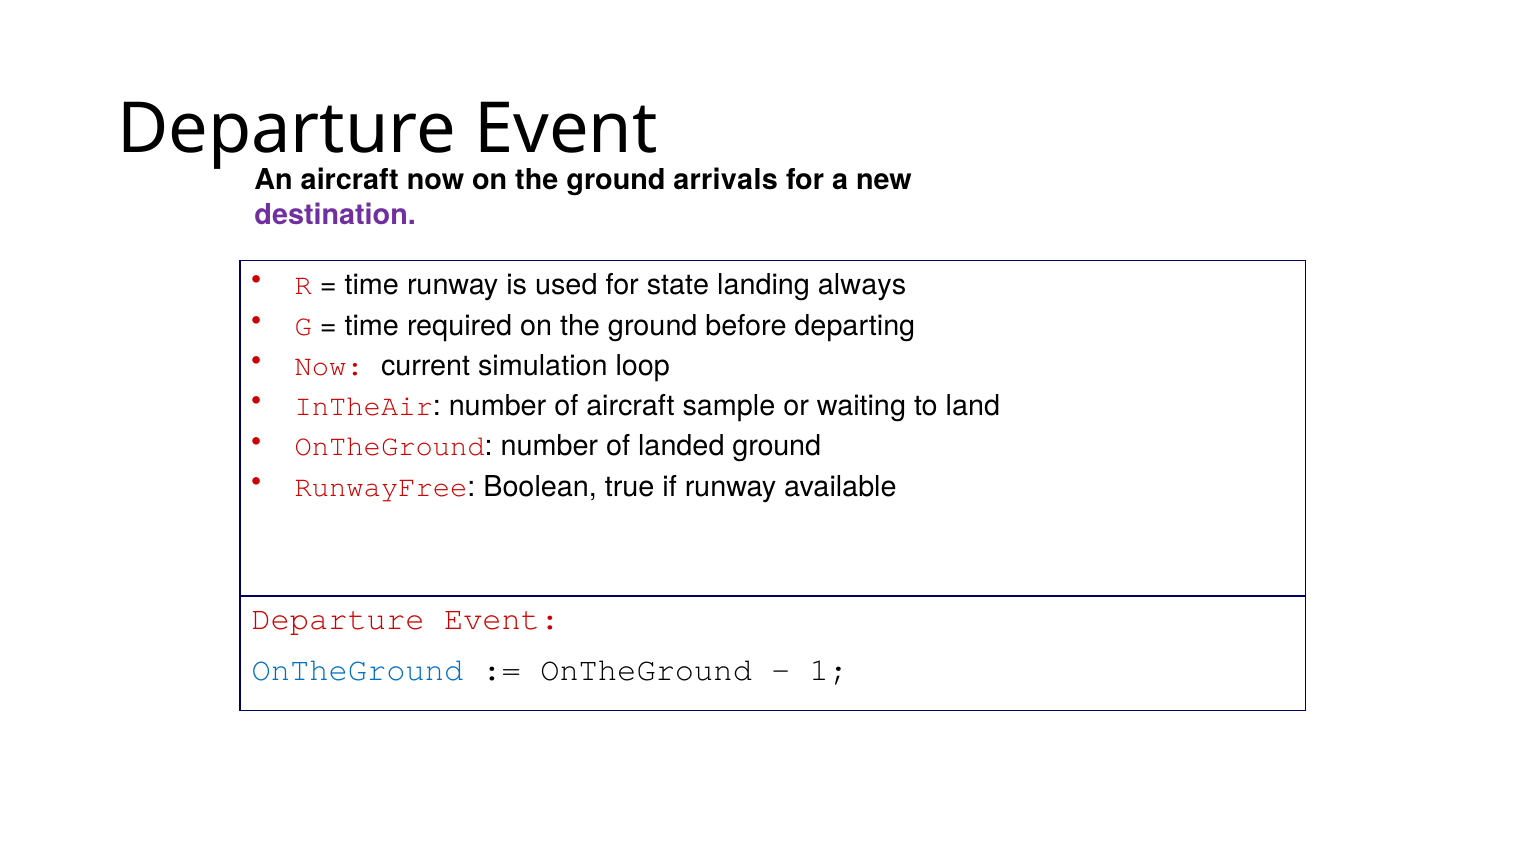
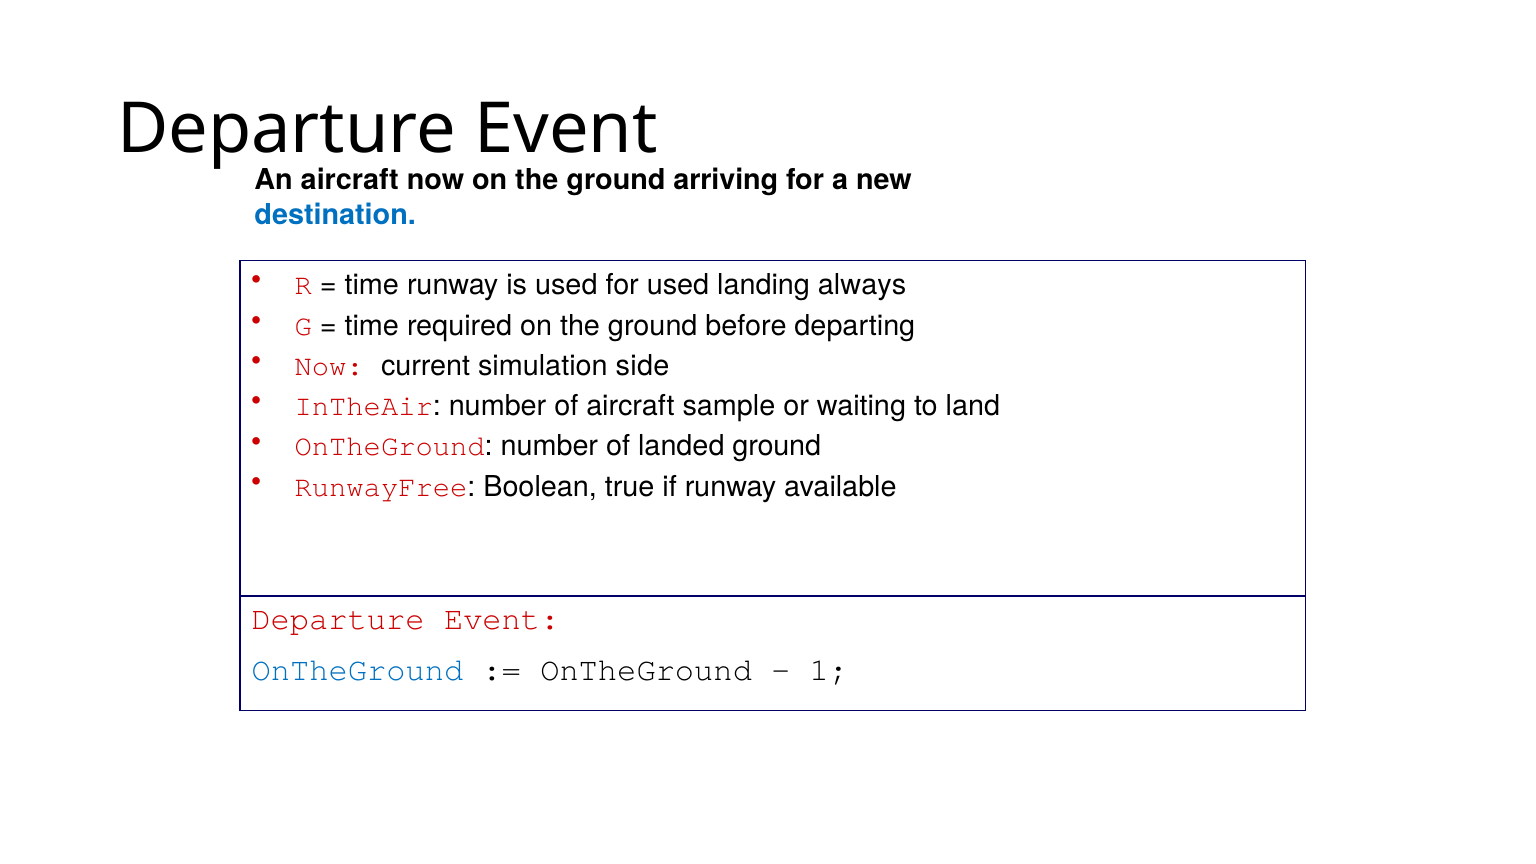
arrivals: arrivals -> arriving
destination colour: purple -> blue
for state: state -> used
loop: loop -> side
